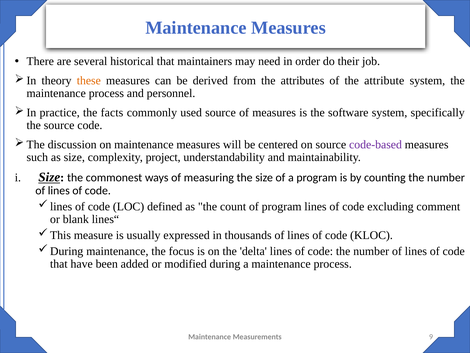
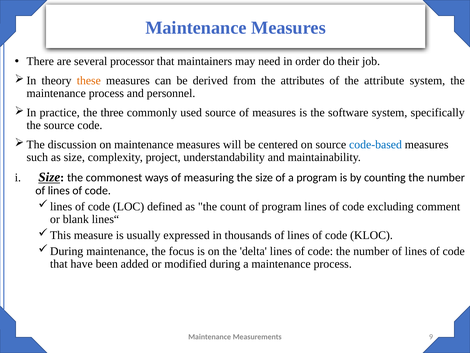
historical: historical -> processor
facts: facts -> three
code-based colour: purple -> blue
